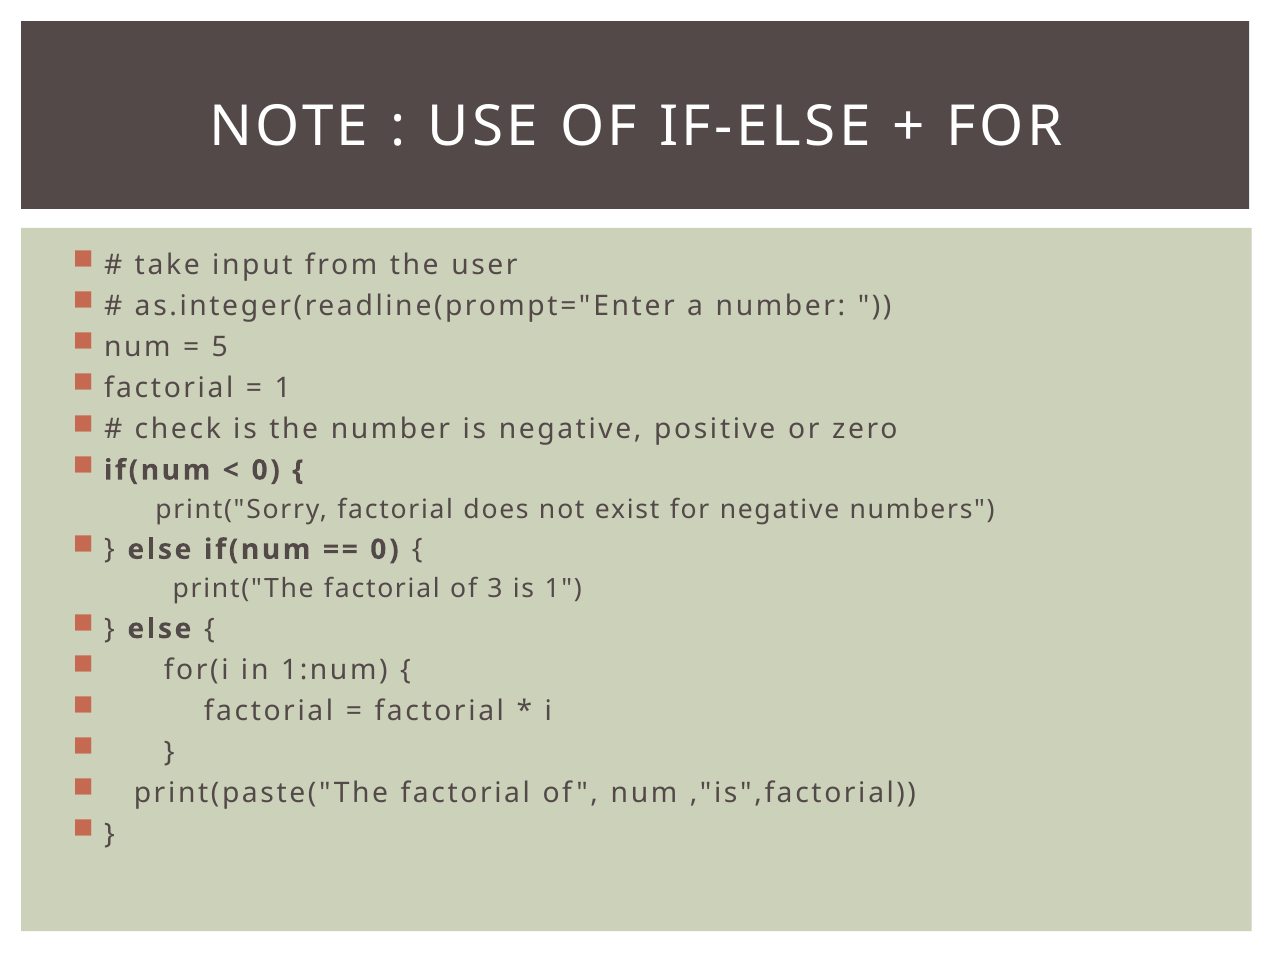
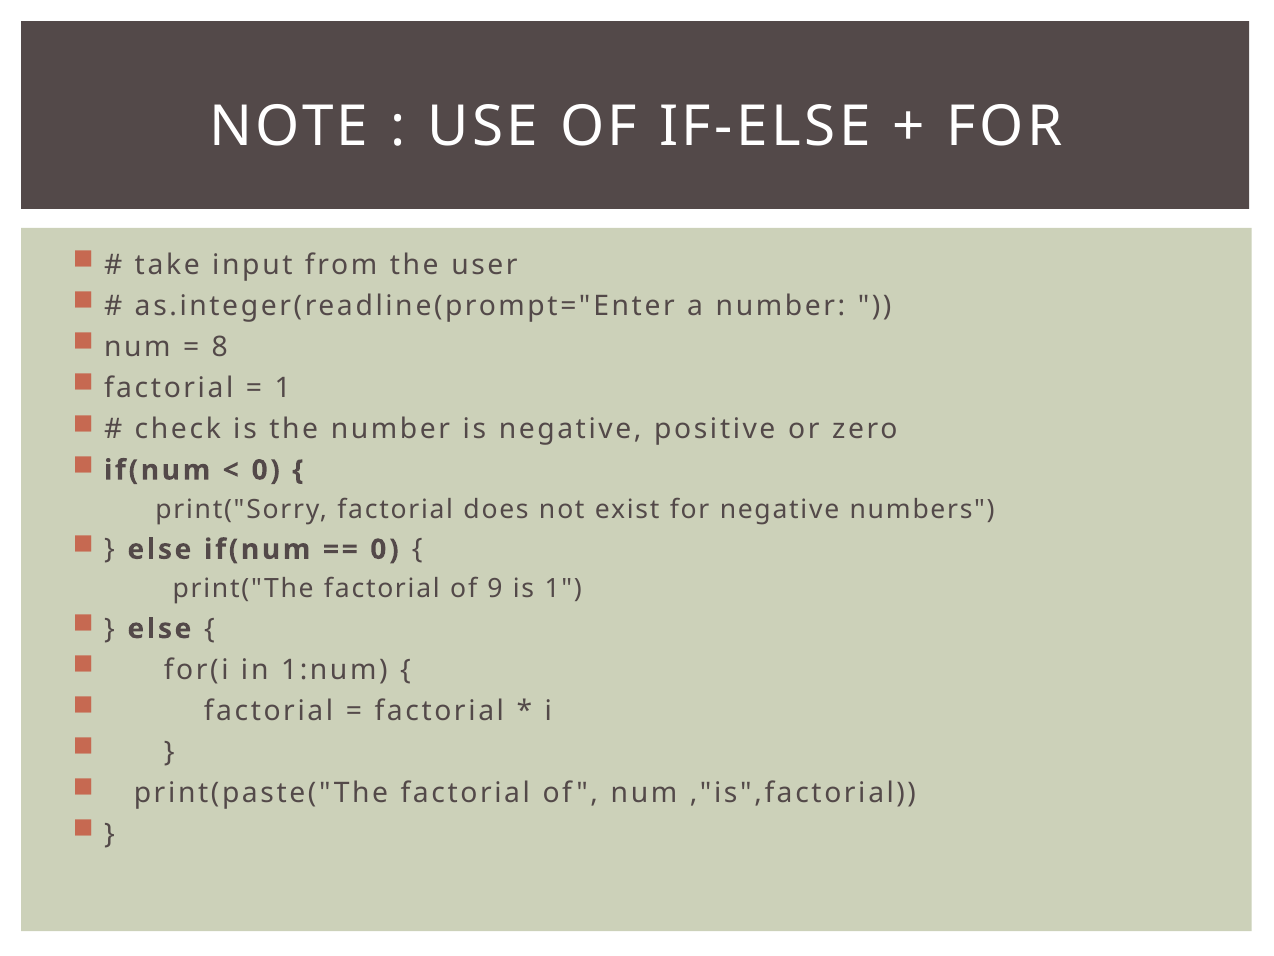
5: 5 -> 8
3: 3 -> 9
